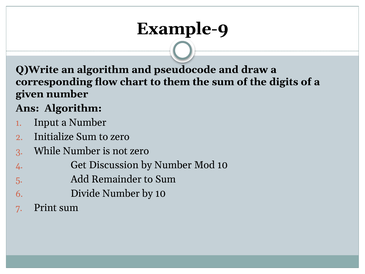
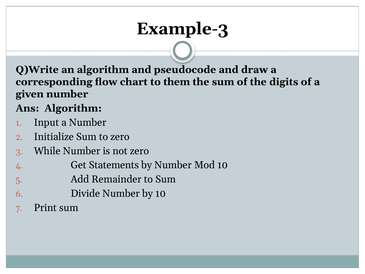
Example-9: Example-9 -> Example-3
Discussion: Discussion -> Statements
